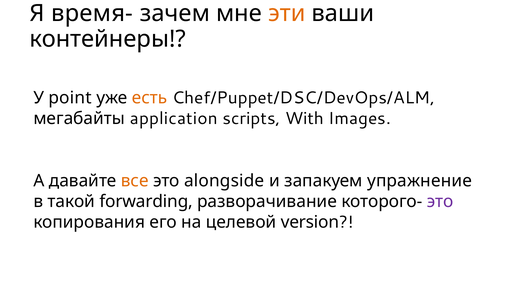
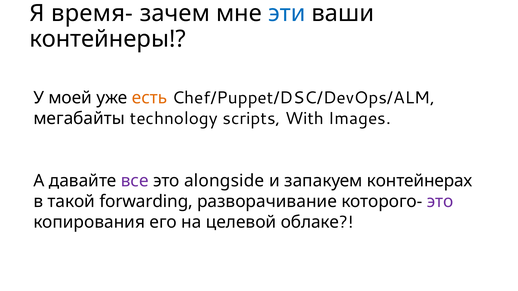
эти colour: orange -> blue
point: point -> моей
application: application -> technology
все colour: orange -> purple
упражнение: упражнение -> контейнерах
version: version -> облаке
